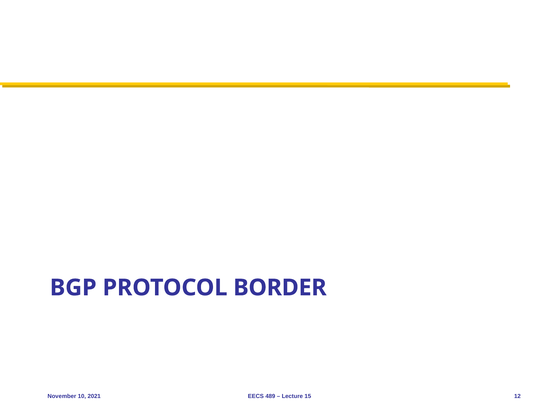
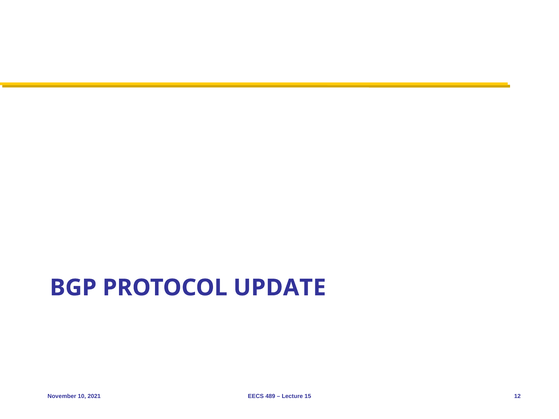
BORDER: BORDER -> UPDATE
